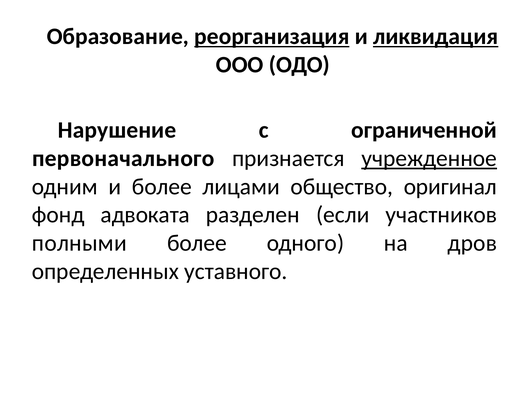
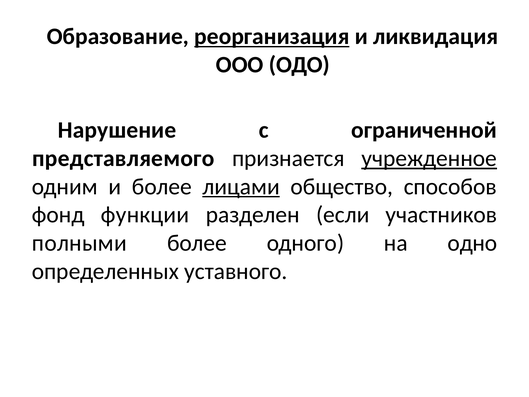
ликвидация underline: present -> none
первоначального: первоначального -> представляемого
лицами underline: none -> present
оригинал: оригинал -> способов
адвоката: адвоката -> функции
дров: дров -> одно
